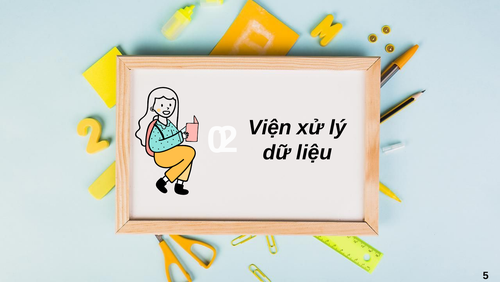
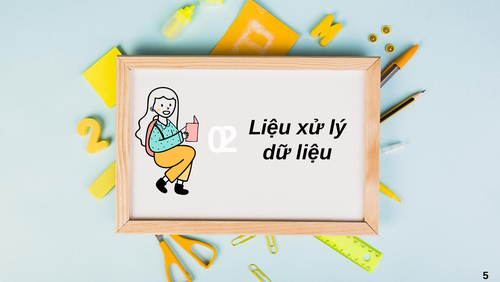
Viện at (270, 127): Viện -> Liệu
